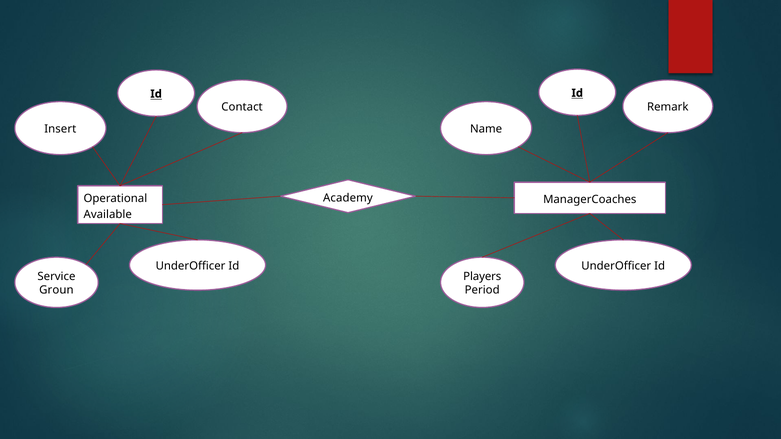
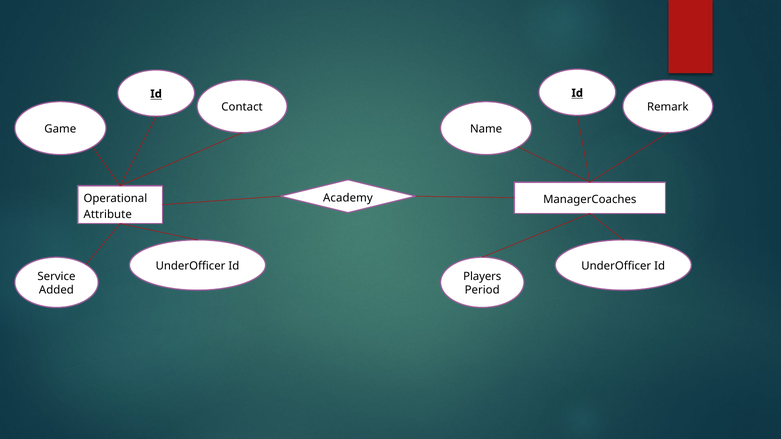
Insert: Insert -> Game
Available: Available -> Attribute
Groun: Groun -> Added
